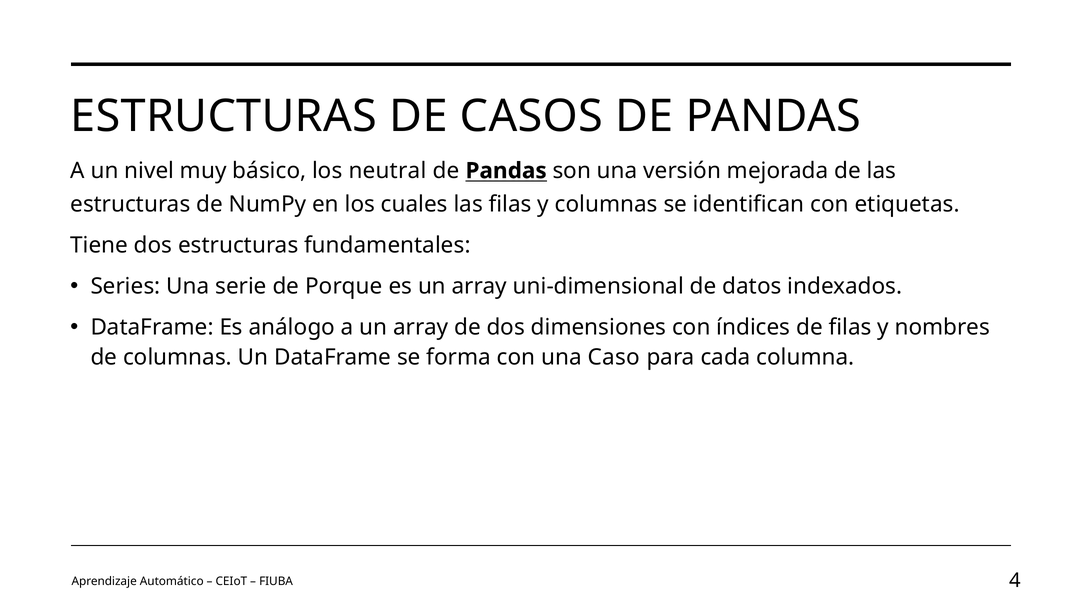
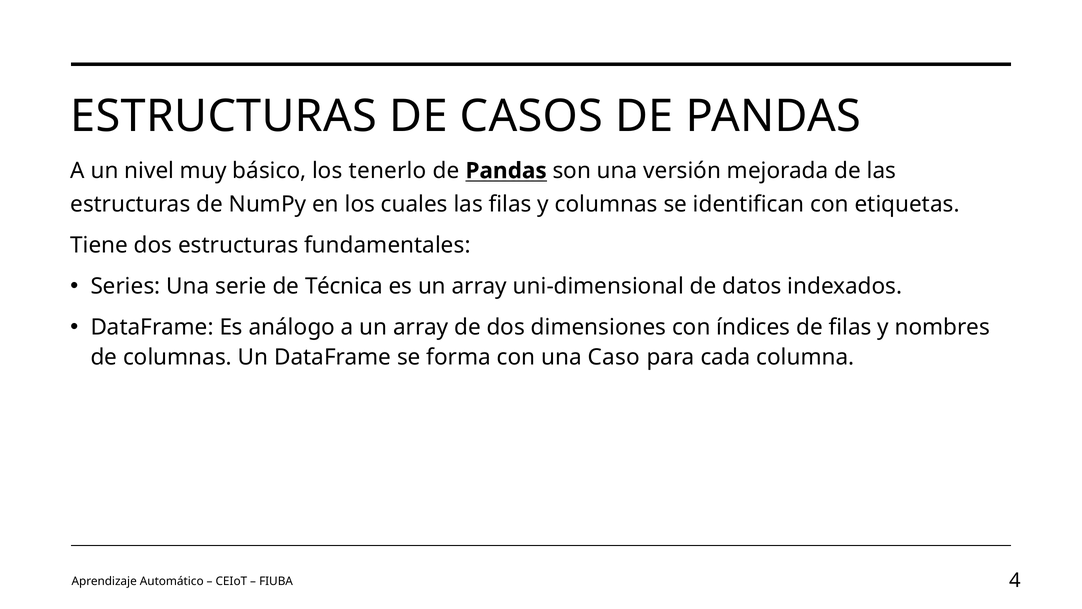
neutral: neutral -> tenerlo
Porque: Porque -> Técnica
